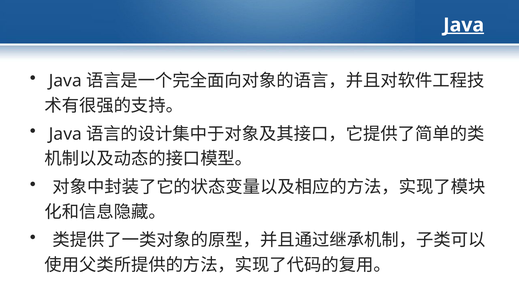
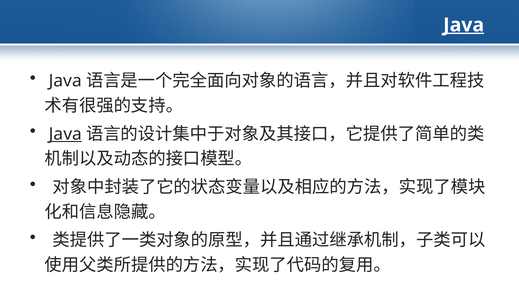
Java at (65, 134) underline: none -> present
